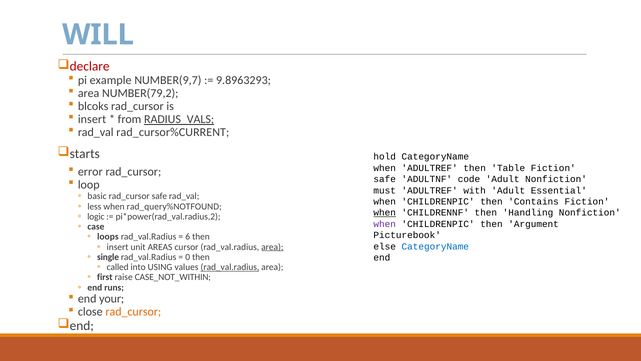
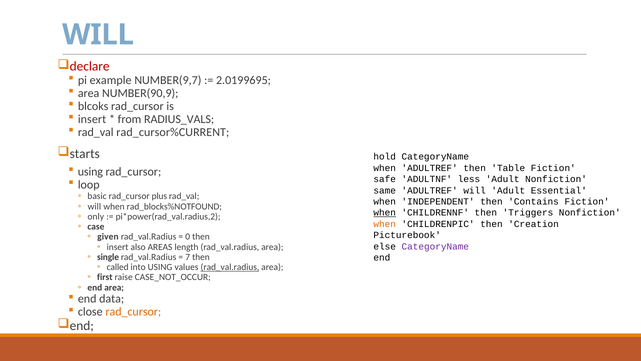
9.8963293: 9.8963293 -> 2.0199695
NUMBER(79,2: NUMBER(79,2 -> NUMBER(90,9
RADIUS_VALS underline: present -> none
error at (90, 172): error -> using
code: code -> less
must: must -> same
ADULTREF with: with -> will
rad_cursor safe: safe -> plus
CHILDRENPIC at (438, 201): CHILDRENPIC -> INDEPENDENT
less at (94, 206): less -> will
rad_query%NOTFOUND: rad_query%NOTFOUND -> rad_blocks%NOTFOUND
Handling: Handling -> Triggers
logic: logic -> only
when at (385, 224) colour: purple -> orange
Argument: Argument -> Creation
loops: loops -> given
6: 6 -> 0
unit: unit -> also
cursor: cursor -> length
area at (272, 247) underline: present -> none
CategoryName at (435, 246) colour: blue -> purple
0: 0 -> 7
CASE_NOT_WITHIN: CASE_NOT_WITHIN -> CASE_NOT_OCCUR
end runs: runs -> area
your: your -> data
